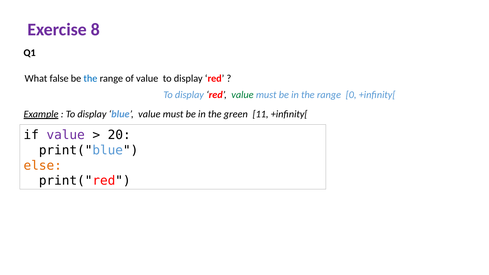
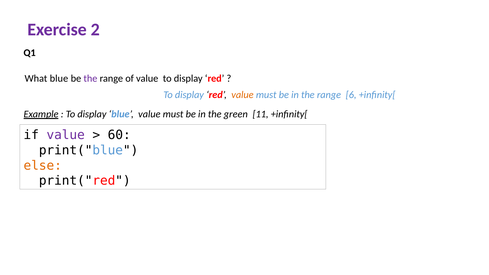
8: 8 -> 2
What false: false -> blue
the at (90, 79) colour: blue -> purple
value at (242, 95) colour: green -> orange
0: 0 -> 6
20: 20 -> 60
